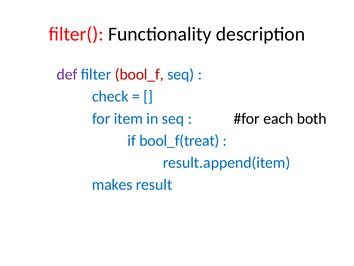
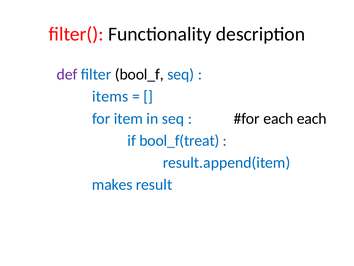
bool_f colour: red -> black
check: check -> items
each both: both -> each
